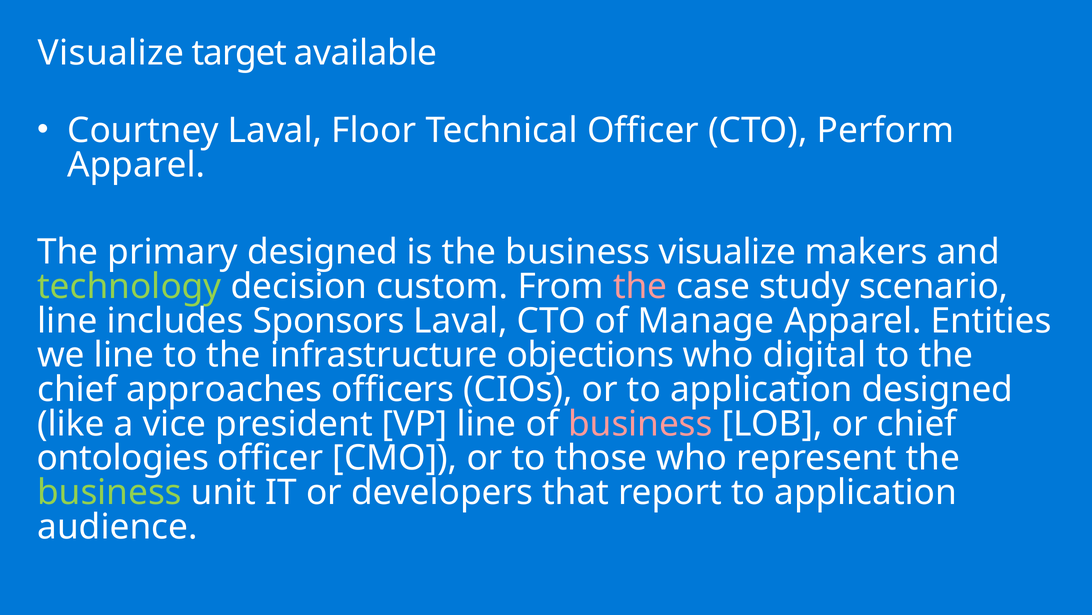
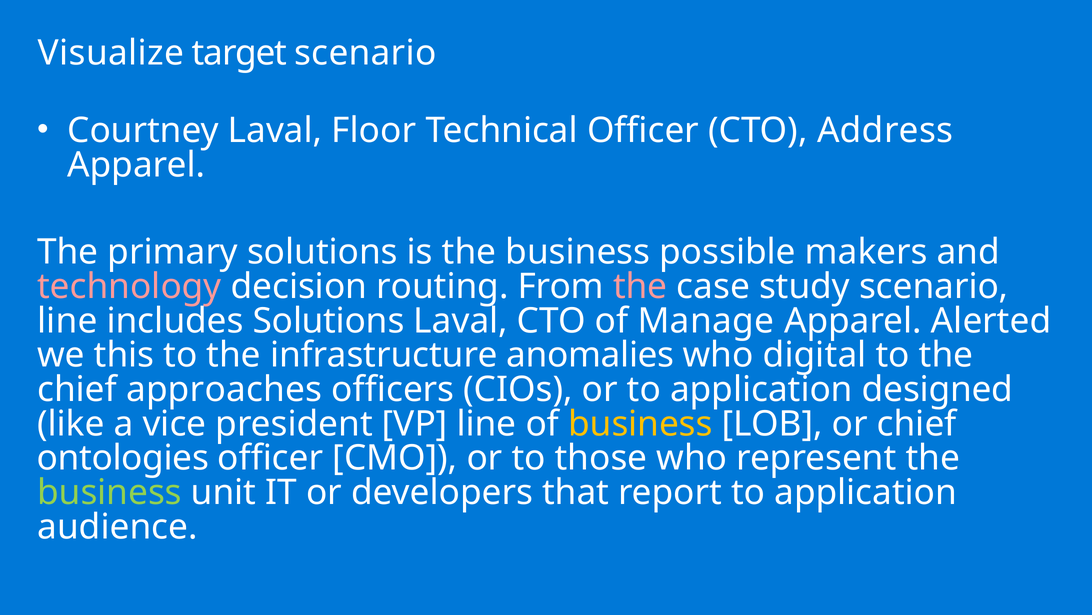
target available: available -> scenario
Perform: Perform -> Address
primary designed: designed -> solutions
business visualize: visualize -> possible
technology colour: light green -> pink
custom: custom -> routing
includes Sponsors: Sponsors -> Solutions
Entities: Entities -> Alerted
we line: line -> this
objections: objections -> anomalies
business at (640, 423) colour: pink -> yellow
